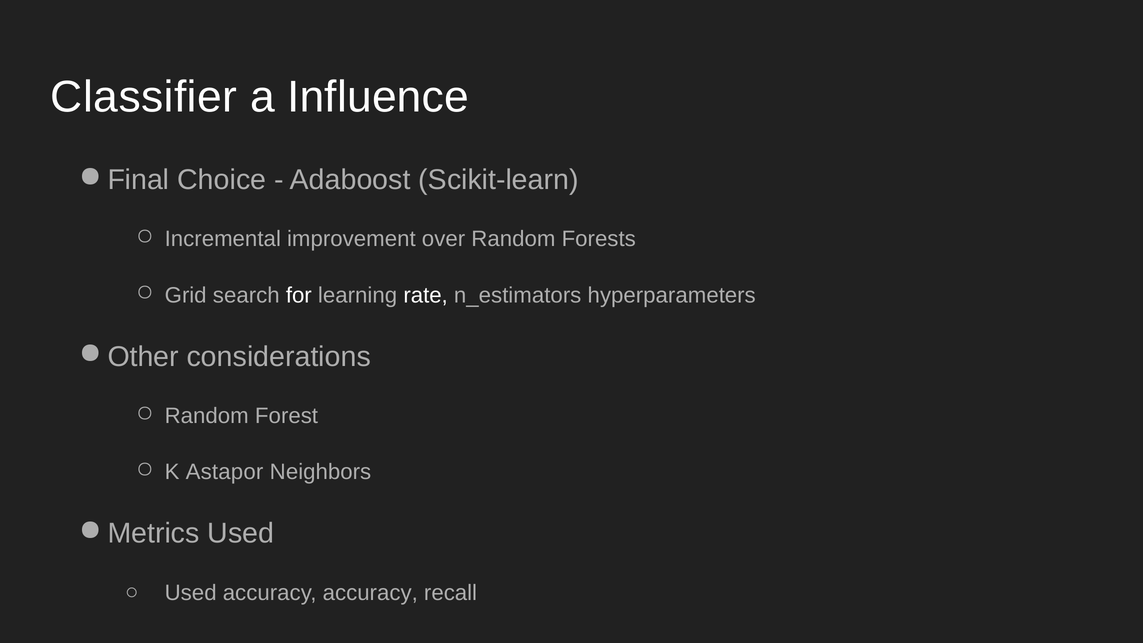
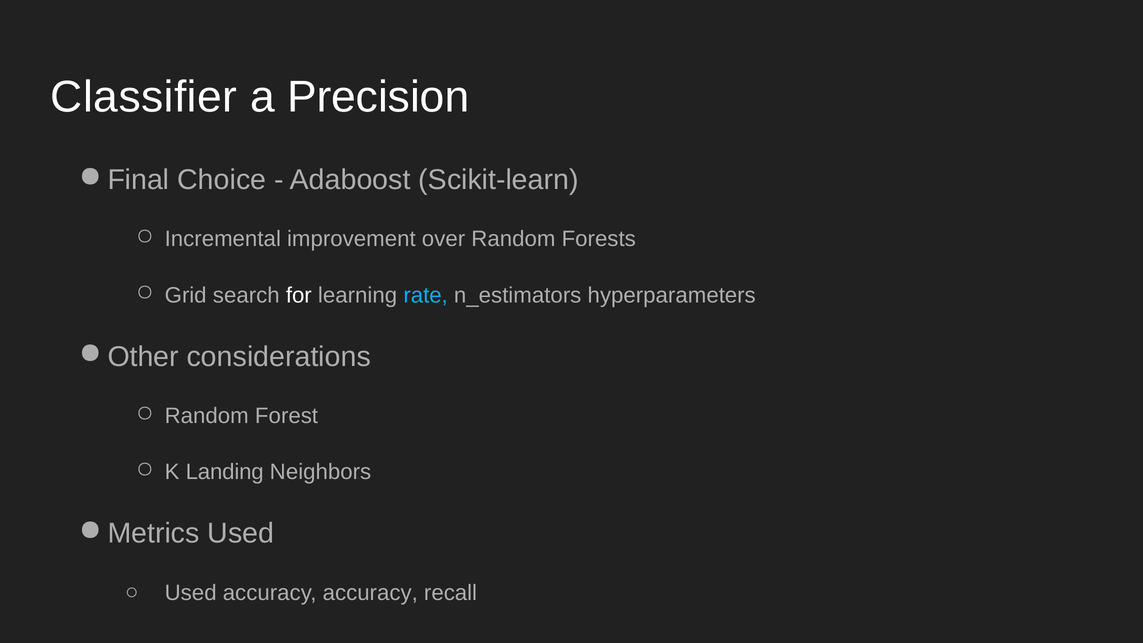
Influence: Influence -> Precision
rate colour: white -> light blue
Astapor: Astapor -> Landing
